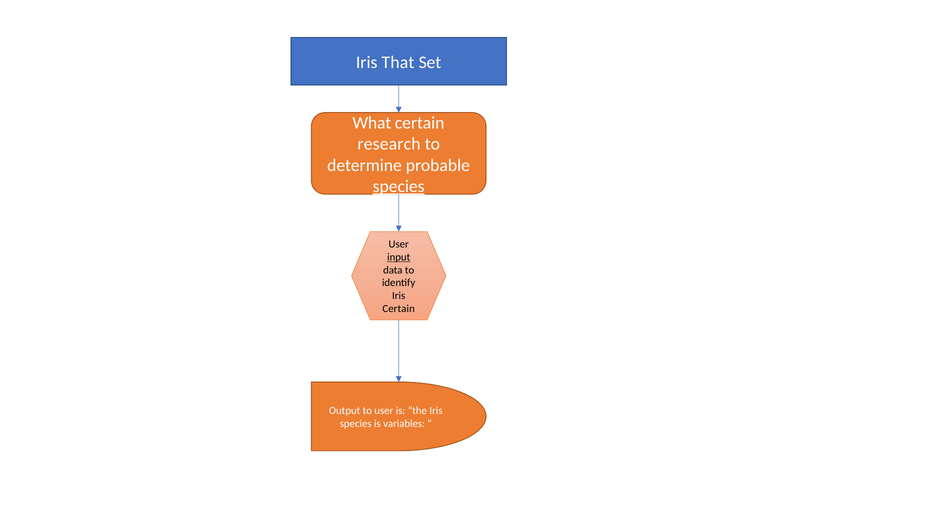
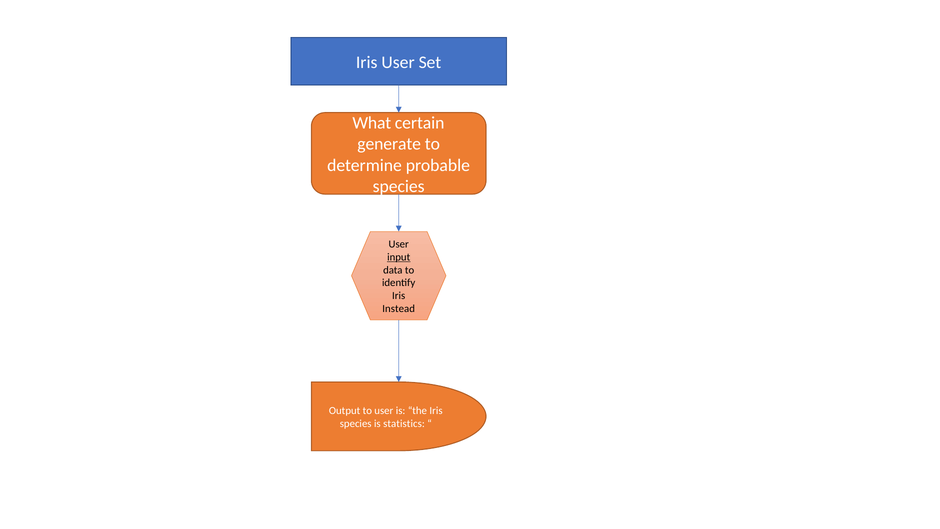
Iris That: That -> User
research: research -> generate
species at (399, 186) underline: present -> none
Certain at (399, 309): Certain -> Instead
variables: variables -> statistics
